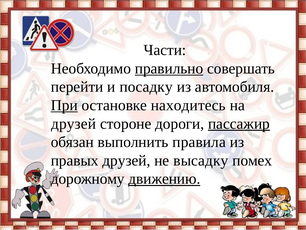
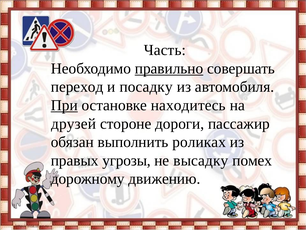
Части: Части -> Часть
перейти: перейти -> переход
пассажир underline: present -> none
правила: правила -> роликах
правых друзей: друзей -> угрозы
движению underline: present -> none
